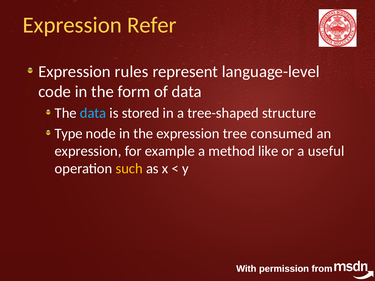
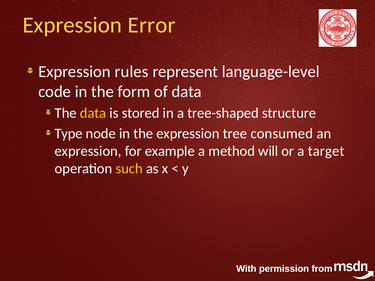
Refer: Refer -> Error
data at (93, 113) colour: light blue -> yellow
like: like -> will
useful: useful -> target
